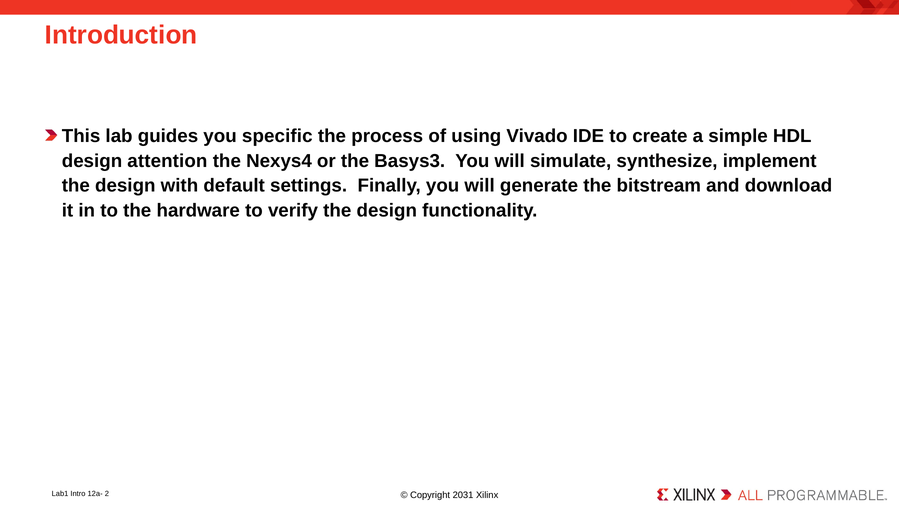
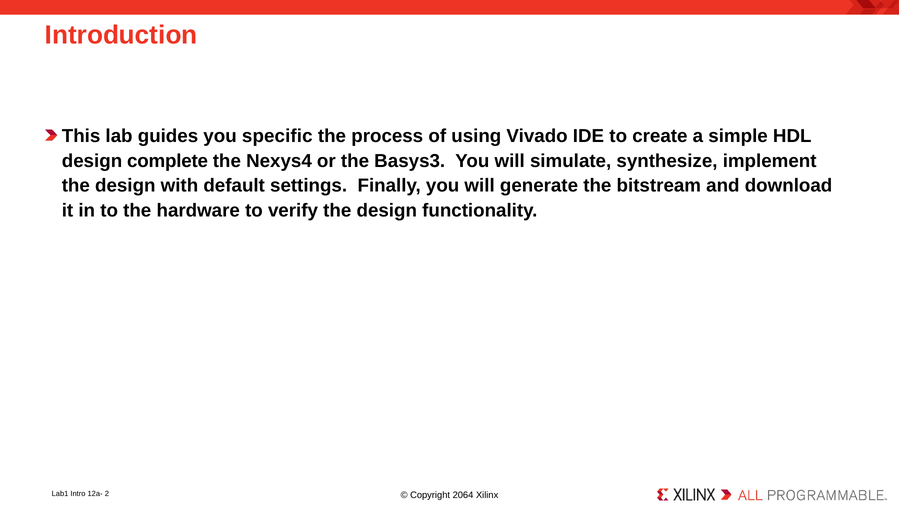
attention: attention -> complete
2031: 2031 -> 2064
